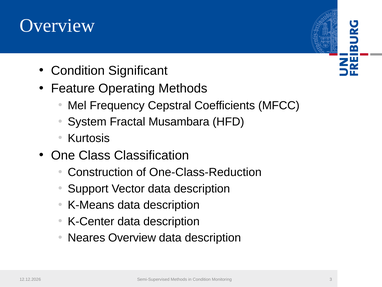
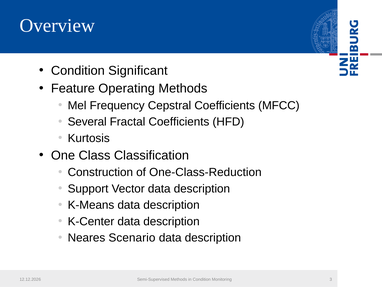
System: System -> Several
Fractal Musambara: Musambara -> Coefficients
Neares Overview: Overview -> Scenario
